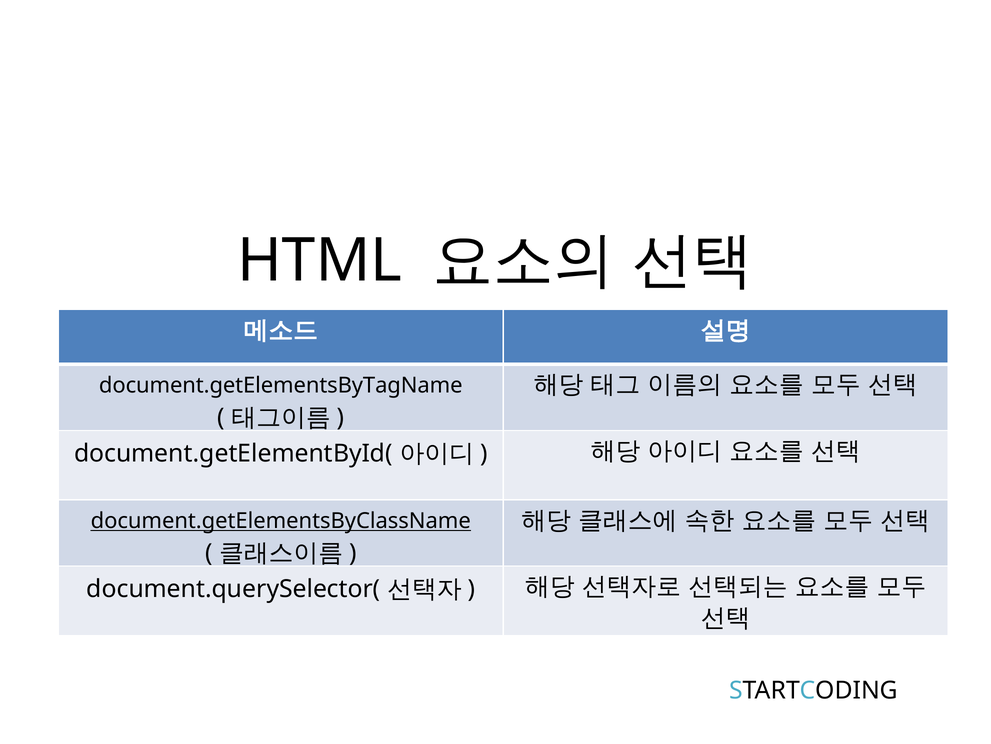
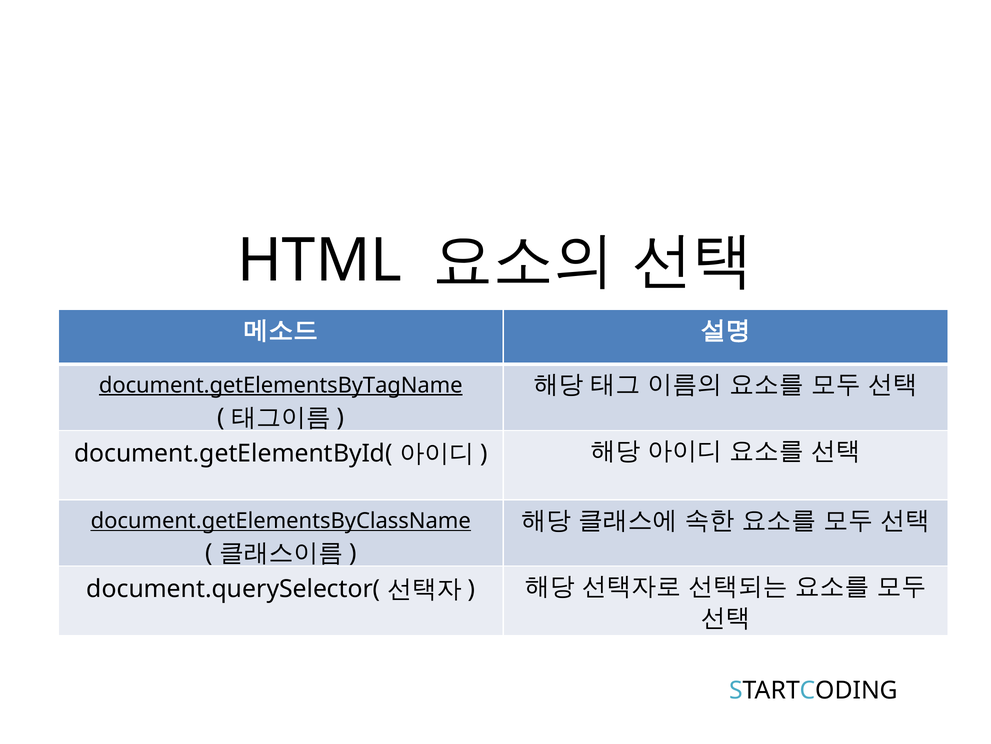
document.getElementsByTagName underline: none -> present
